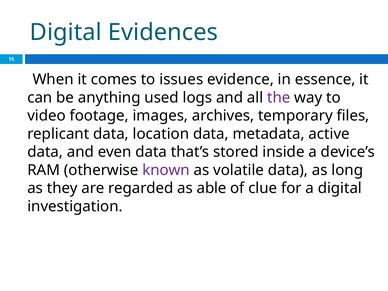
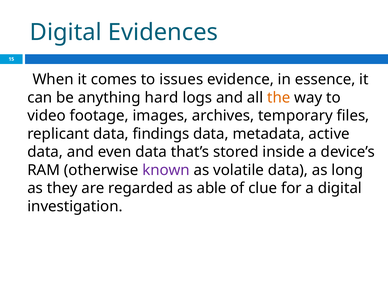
used: used -> hard
the colour: purple -> orange
location: location -> findings
